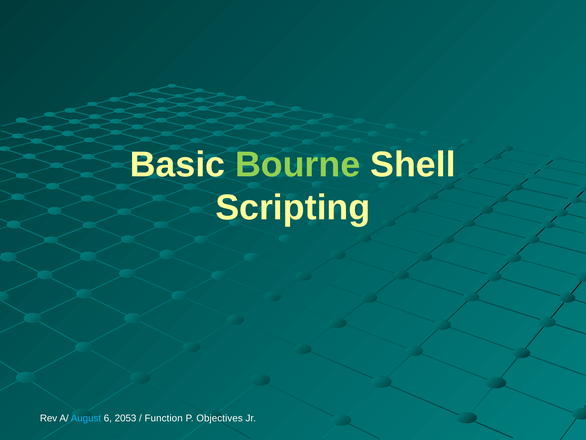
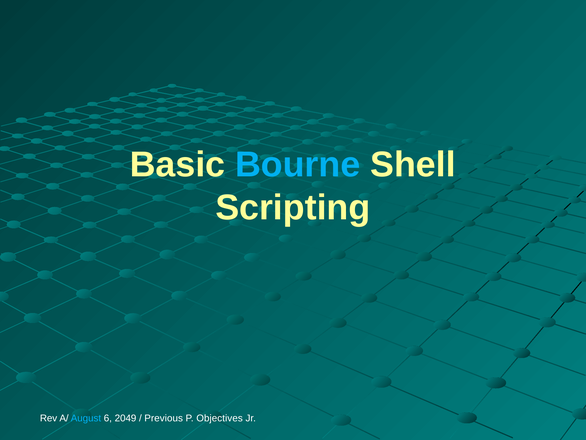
Bourne colour: light green -> light blue
2053: 2053 -> 2049
Function: Function -> Previous
